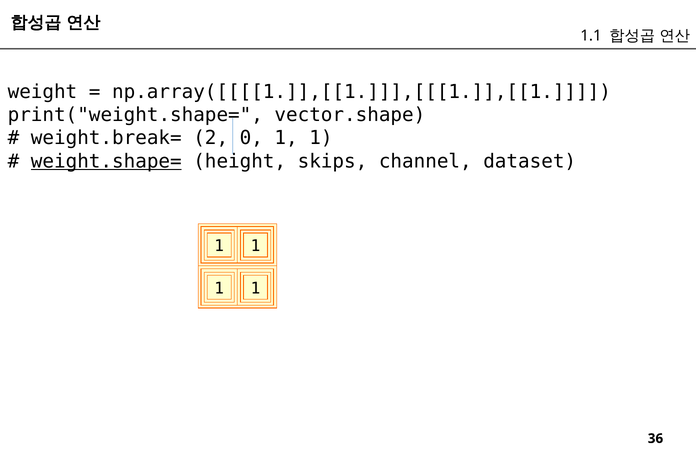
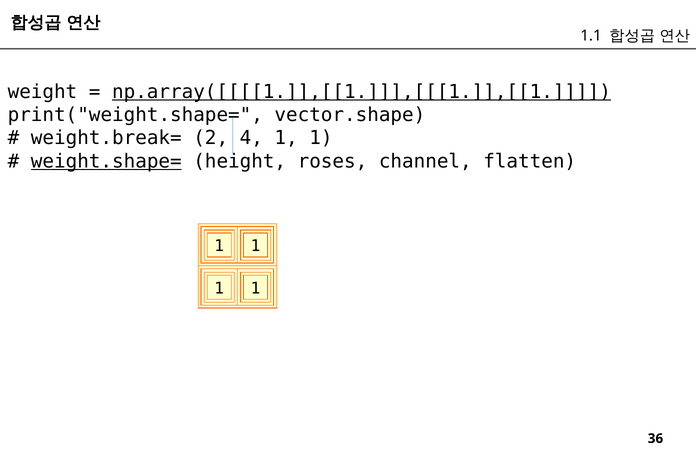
np.array([[[[1.]],[[1.]]],[[[1.]],[[1 underline: none -> present
0: 0 -> 4
skips: skips -> roses
dataset: dataset -> flatten
